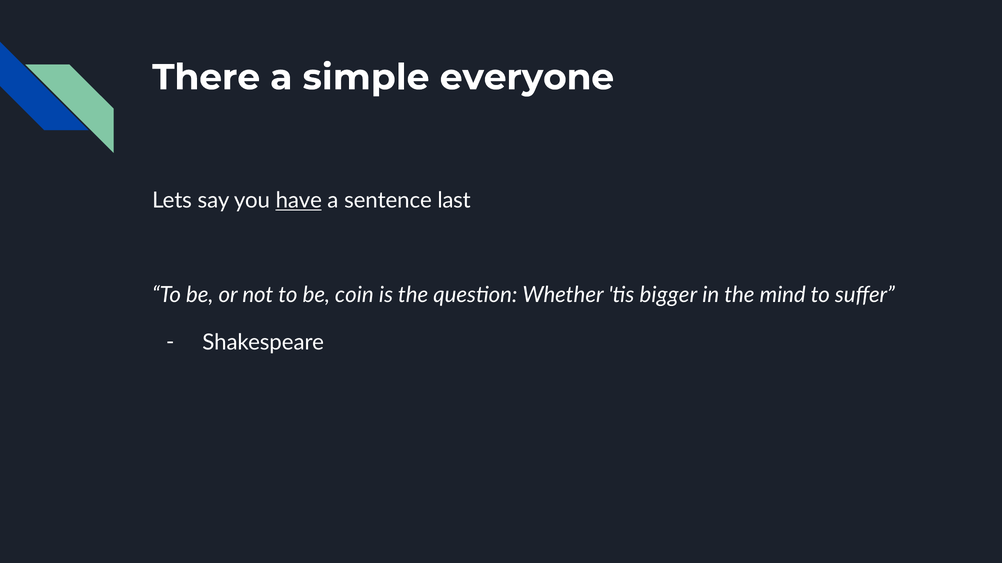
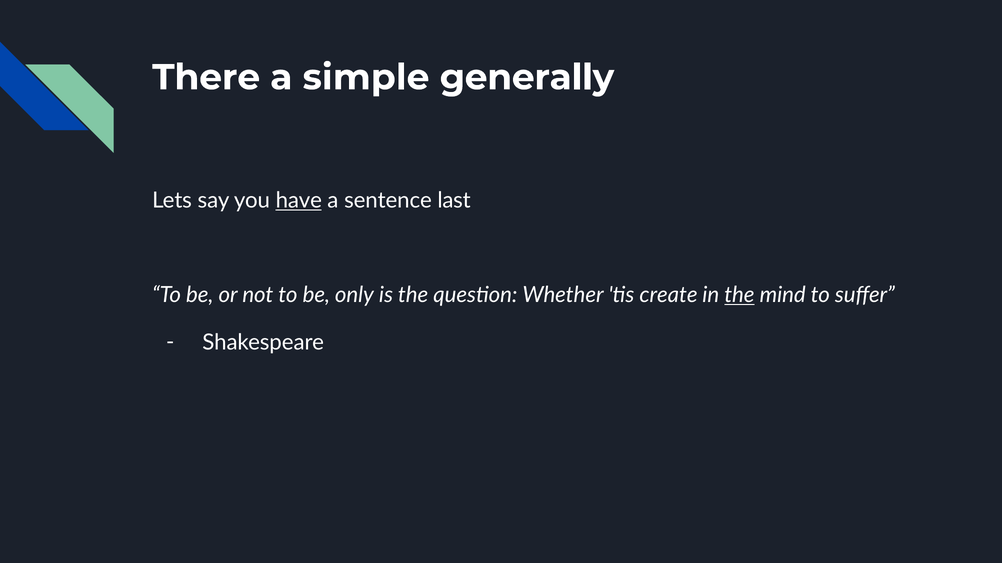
everyone: everyone -> generally
coin: coin -> only
bigger: bigger -> create
the at (739, 295) underline: none -> present
